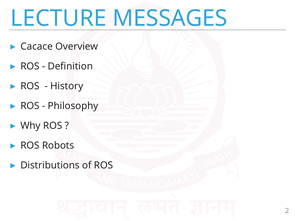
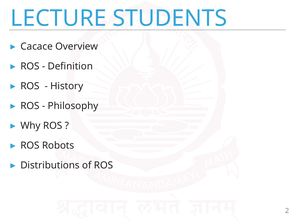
MESSAGES: MESSAGES -> STUDENTS
